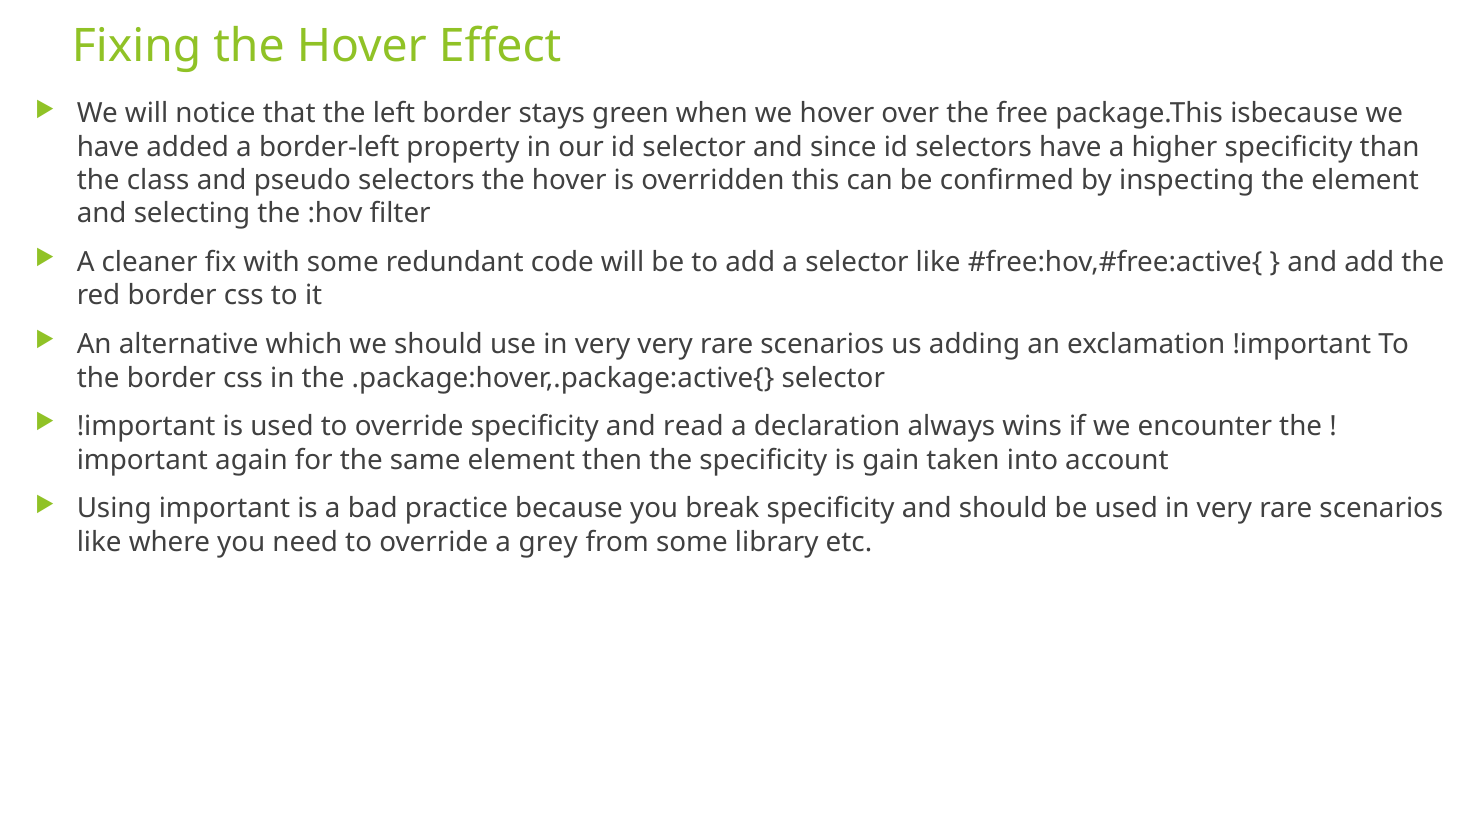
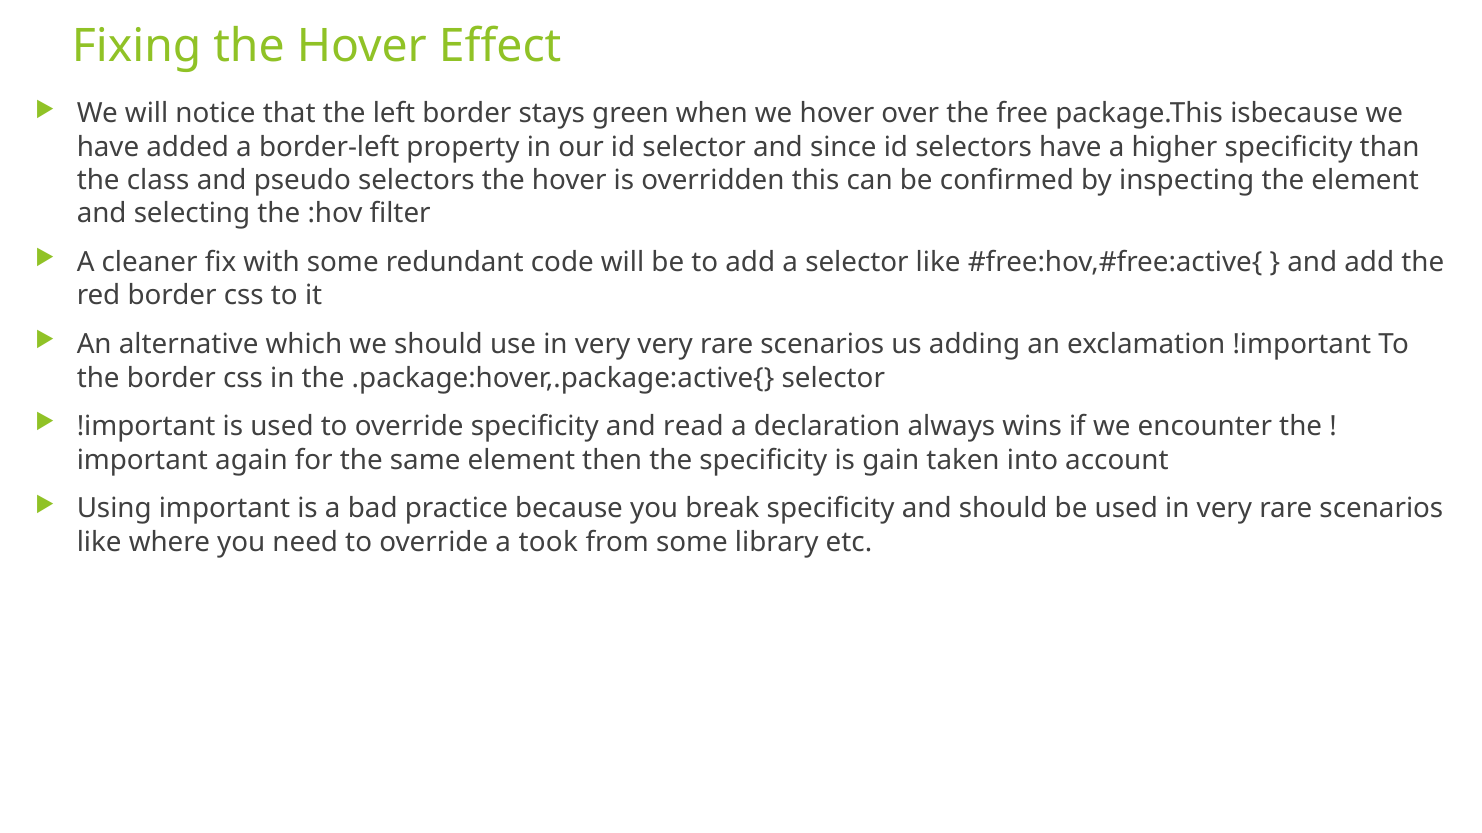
grey: grey -> took
